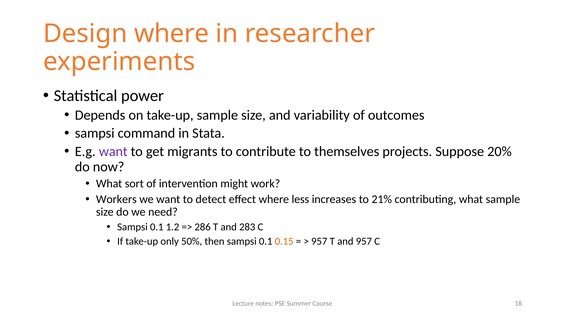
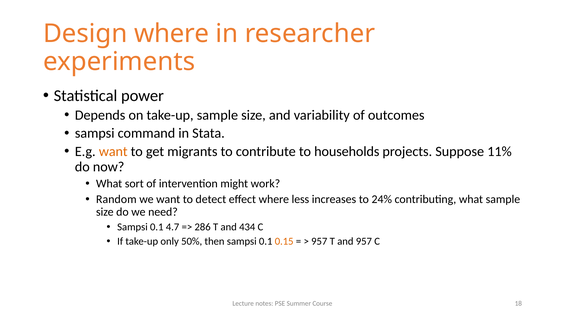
want at (113, 151) colour: purple -> orange
themselves: themselves -> households
20%: 20% -> 11%
Workers: Workers -> Random
21%: 21% -> 24%
1.2: 1.2 -> 4.7
283: 283 -> 434
